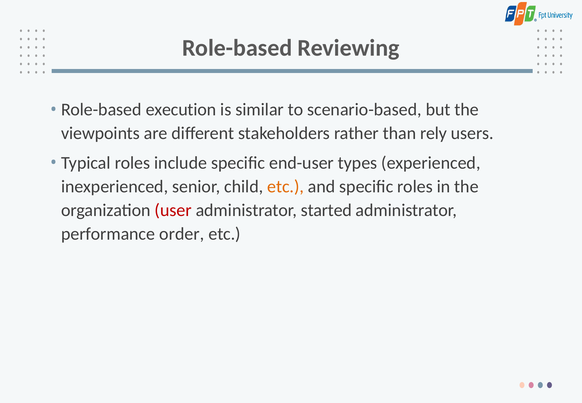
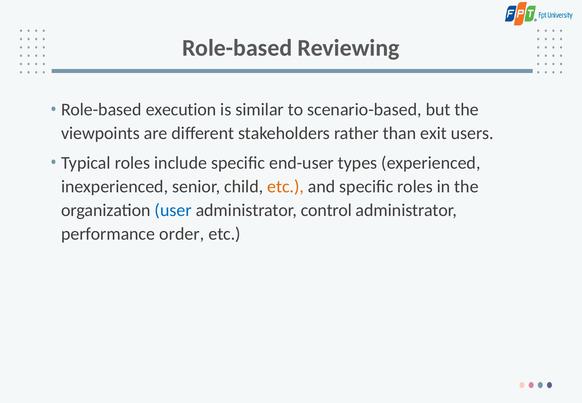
rely: rely -> exit
user colour: red -> blue
started: started -> control
